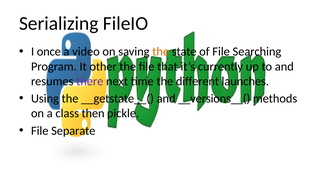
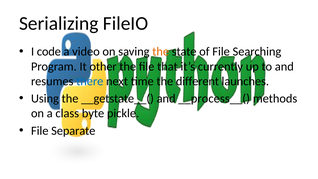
once: once -> code
there colour: purple -> blue
__versions__(: __versions__( -> __process__(
then: then -> byte
